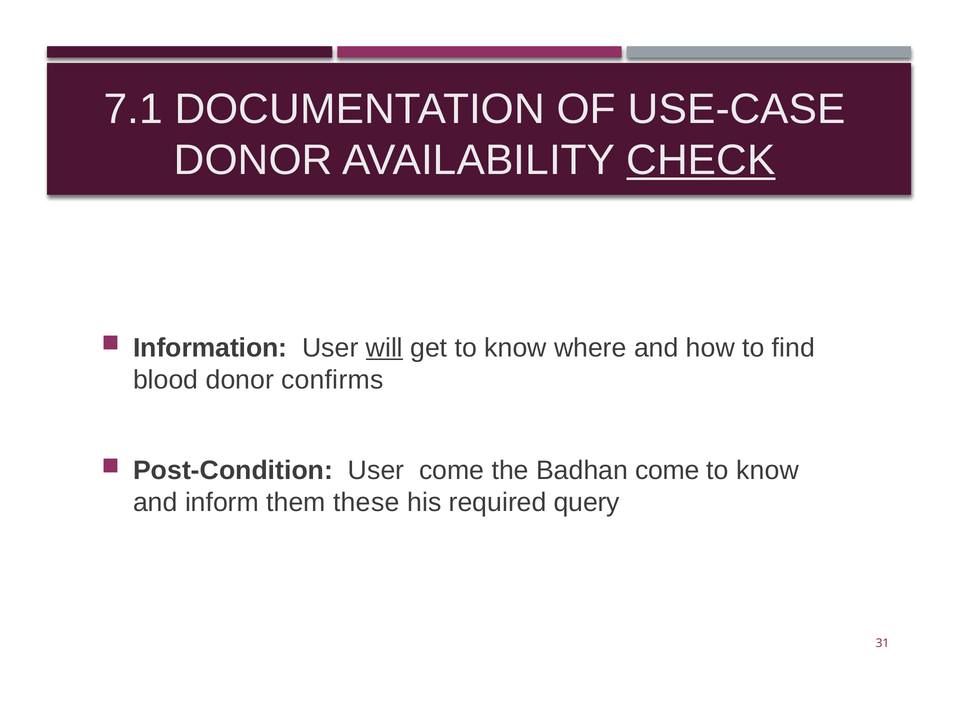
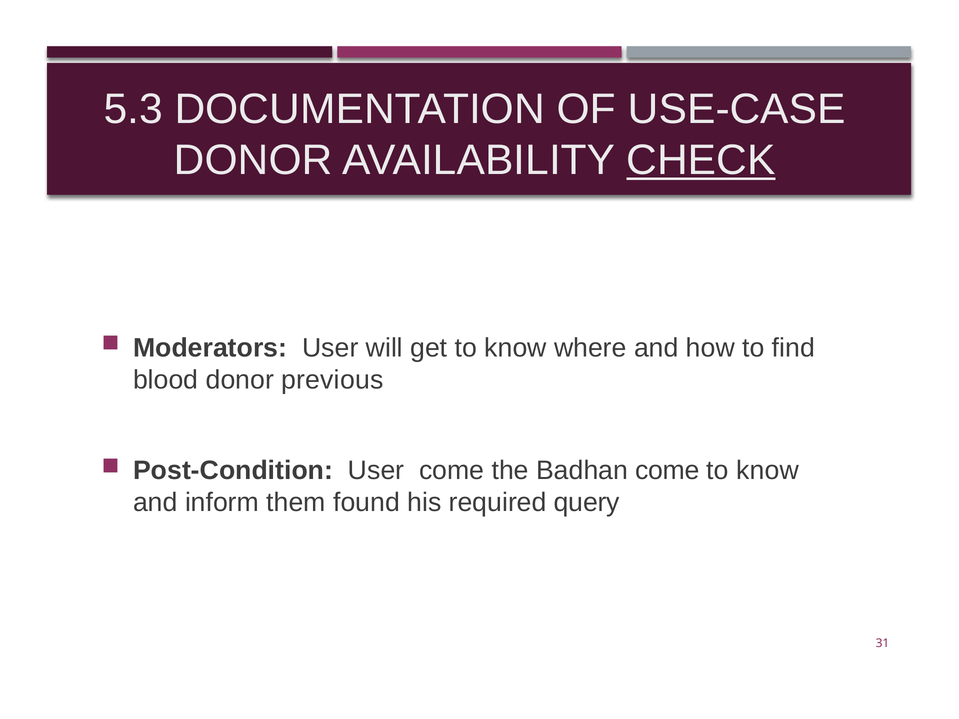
7.1: 7.1 -> 5.3
Information: Information -> Moderators
will underline: present -> none
confirms: confirms -> previous
these: these -> found
